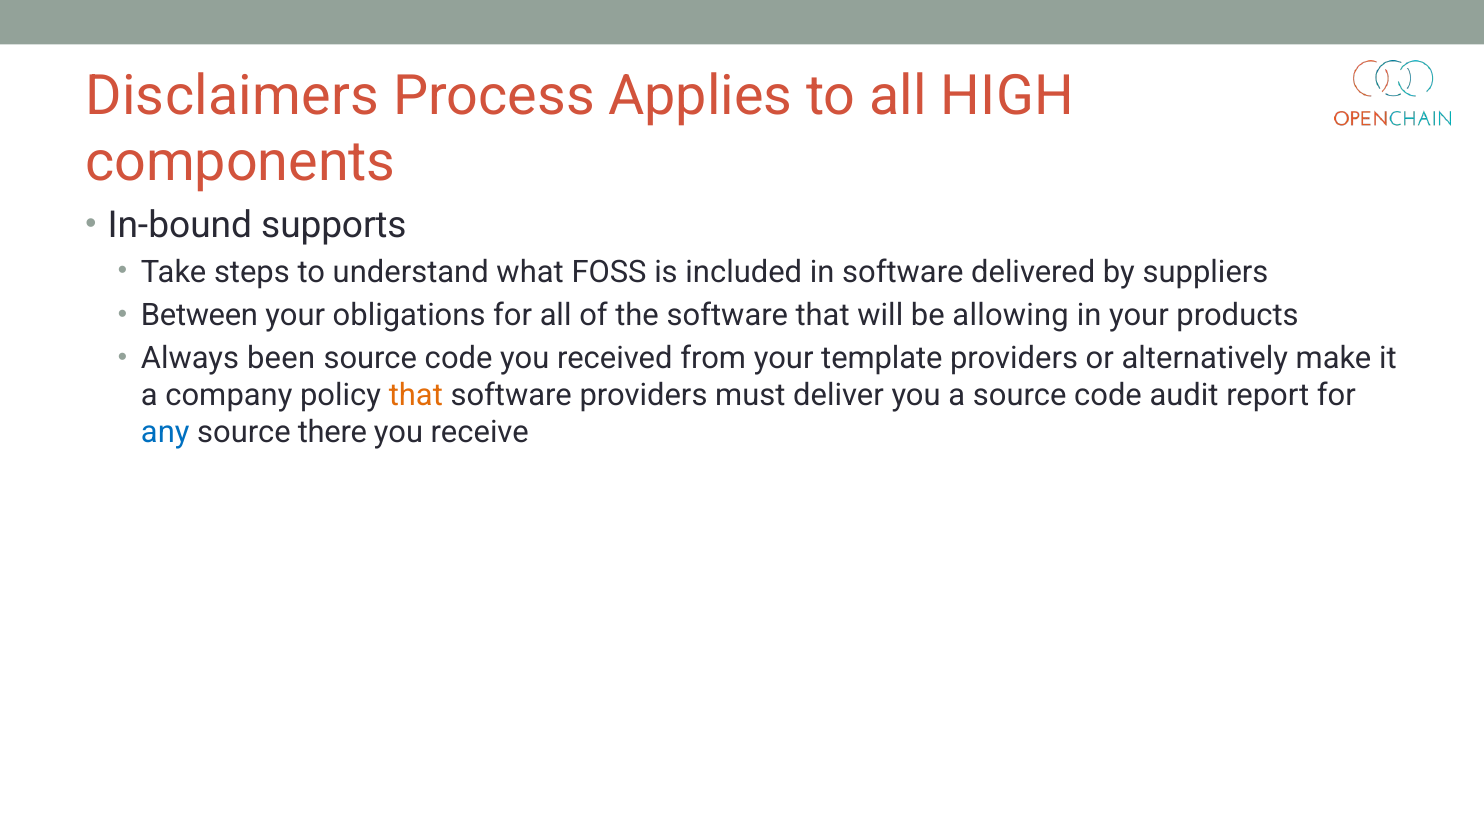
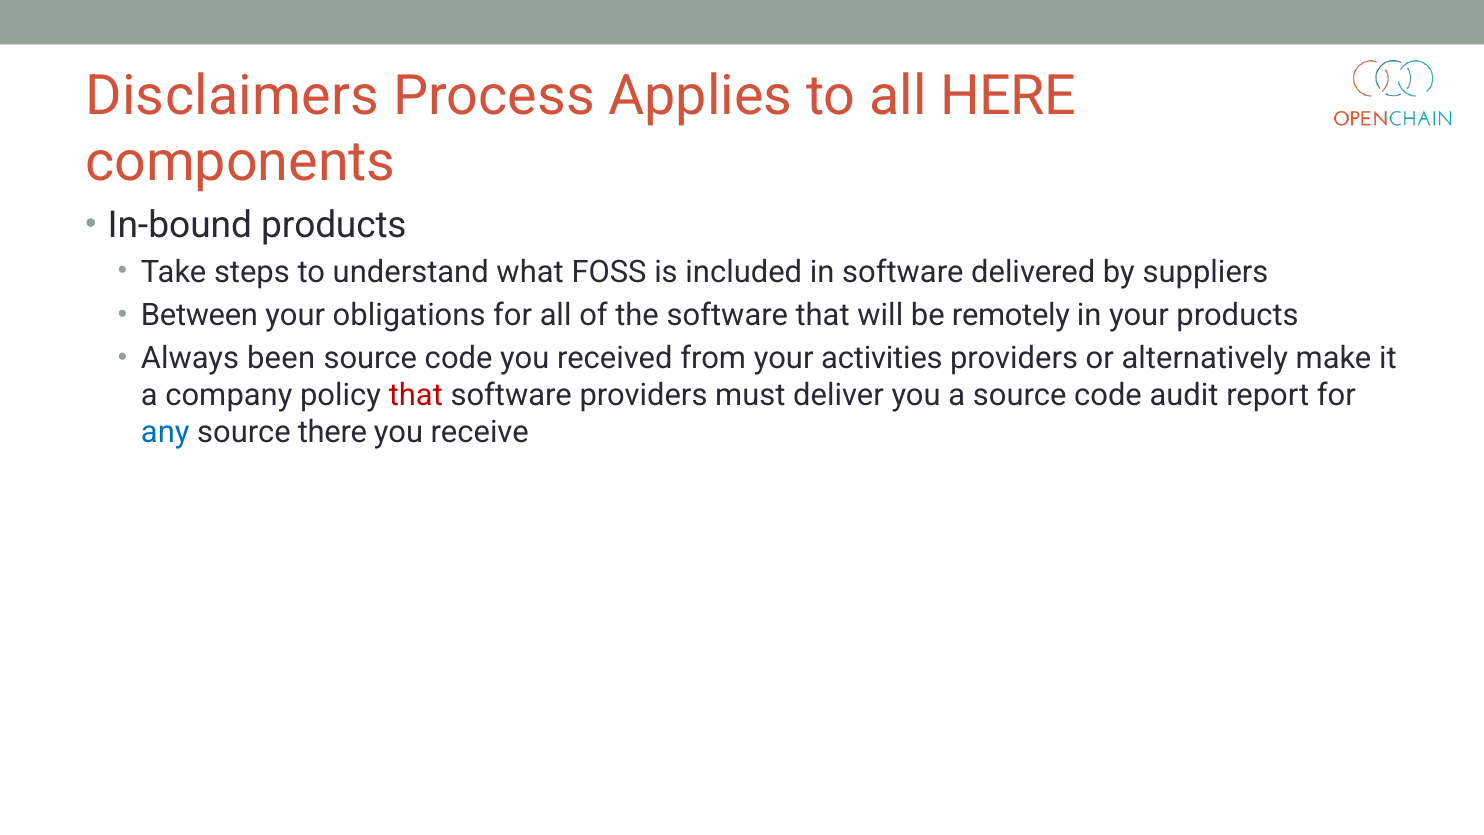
HIGH: HIGH -> HERE
In-bound supports: supports -> products
allowing: allowing -> remotely
template: template -> activities
that at (416, 395) colour: orange -> red
